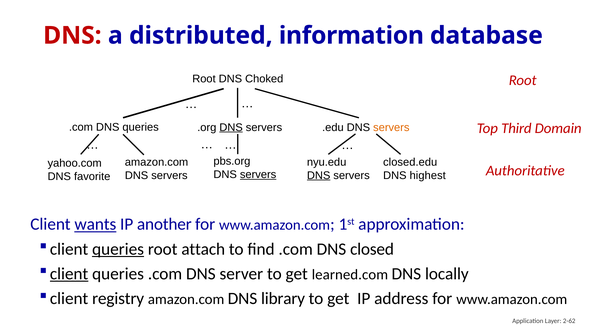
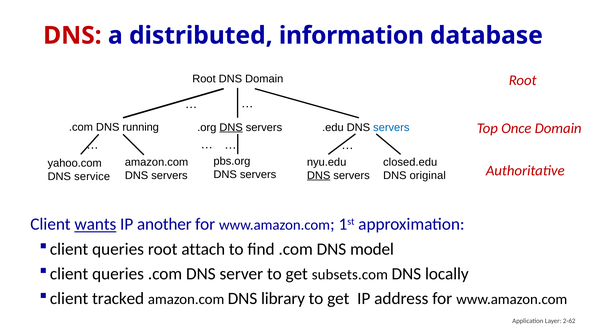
DNS Choked: Choked -> Domain
DNS queries: queries -> running
servers at (391, 128) colour: orange -> blue
Third: Third -> Once
servers at (258, 175) underline: present -> none
highest: highest -> original
favorite: favorite -> service
queries at (118, 249) underline: present -> none
closed: closed -> model
client at (69, 274) underline: present -> none
learned.com: learned.com -> subsets.com
registry: registry -> tracked
